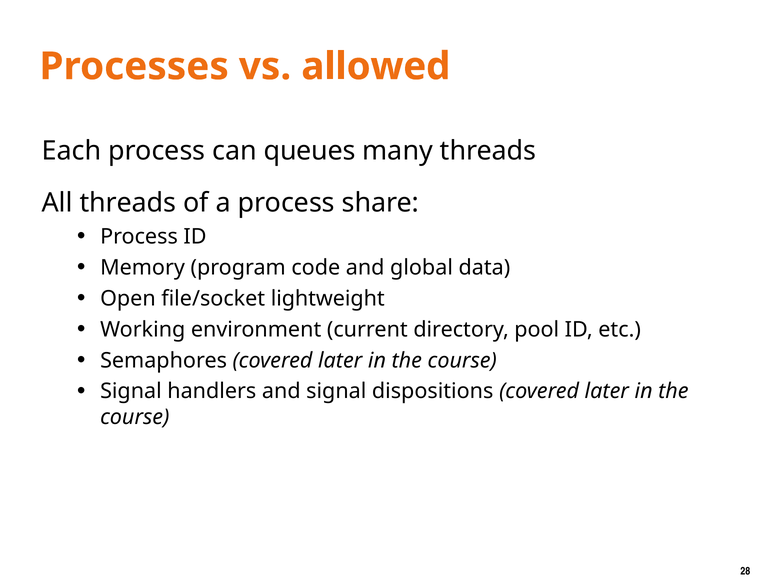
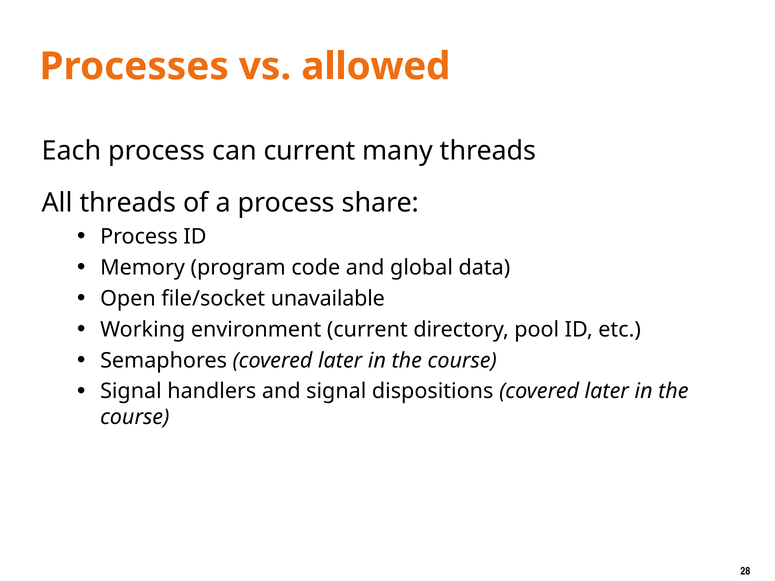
can queues: queues -> current
lightweight: lightweight -> unavailable
